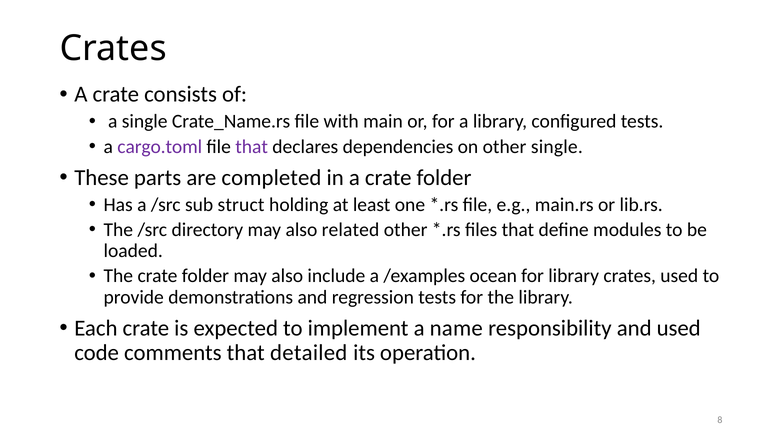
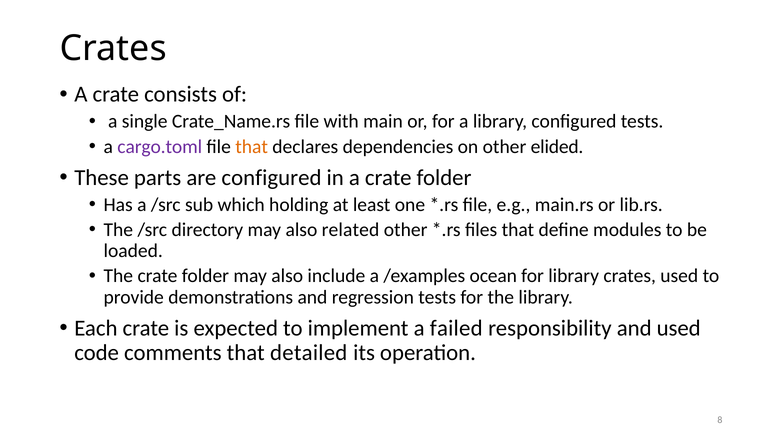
that at (252, 147) colour: purple -> orange
other single: single -> elided
are completed: completed -> configured
struct: struct -> which
name: name -> failed
